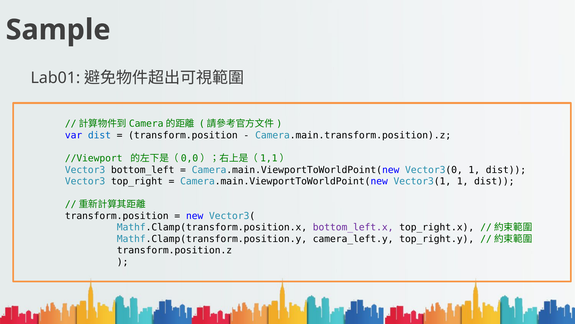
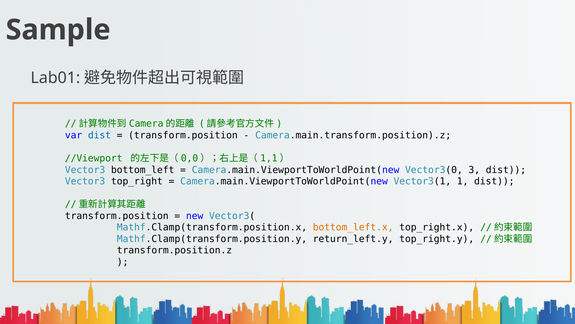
Vector3(0 1: 1 -> 3
bottom_left.x colour: purple -> orange
camera_left.y: camera_left.y -> return_left.y
